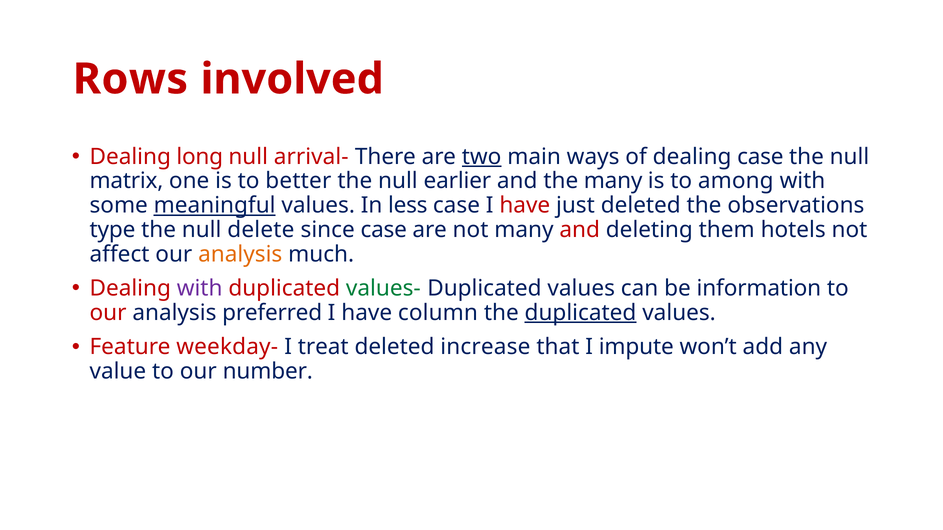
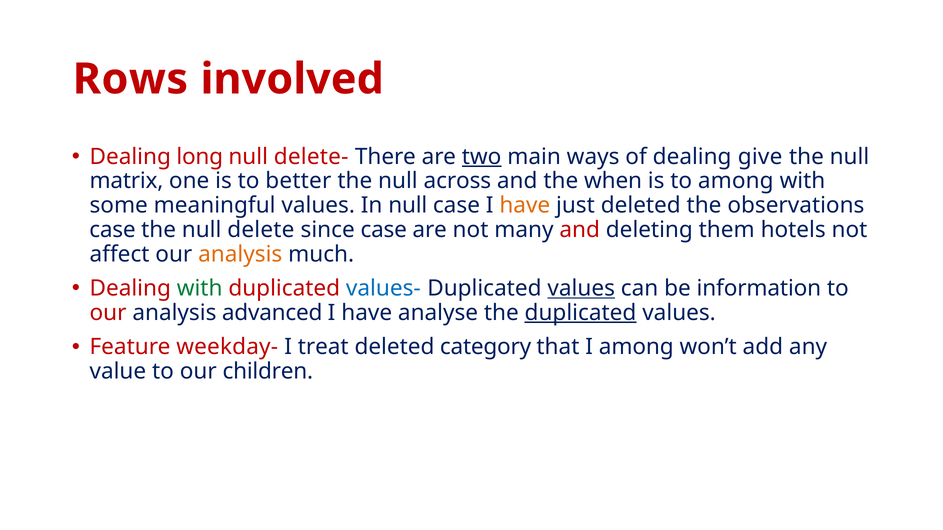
arrival-: arrival- -> delete-
dealing case: case -> give
earlier: earlier -> across
the many: many -> when
meaningful underline: present -> none
In less: less -> null
have at (525, 206) colour: red -> orange
type at (112, 230): type -> case
with at (200, 289) colour: purple -> green
values- colour: green -> blue
values at (581, 289) underline: none -> present
preferred: preferred -> advanced
column: column -> analyse
increase: increase -> category
I impute: impute -> among
number: number -> children
